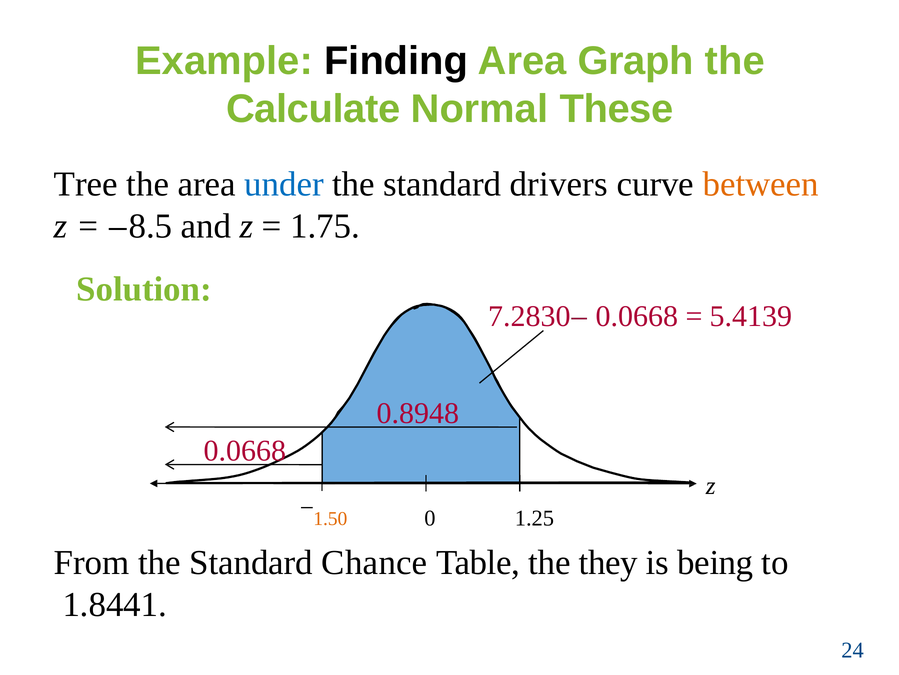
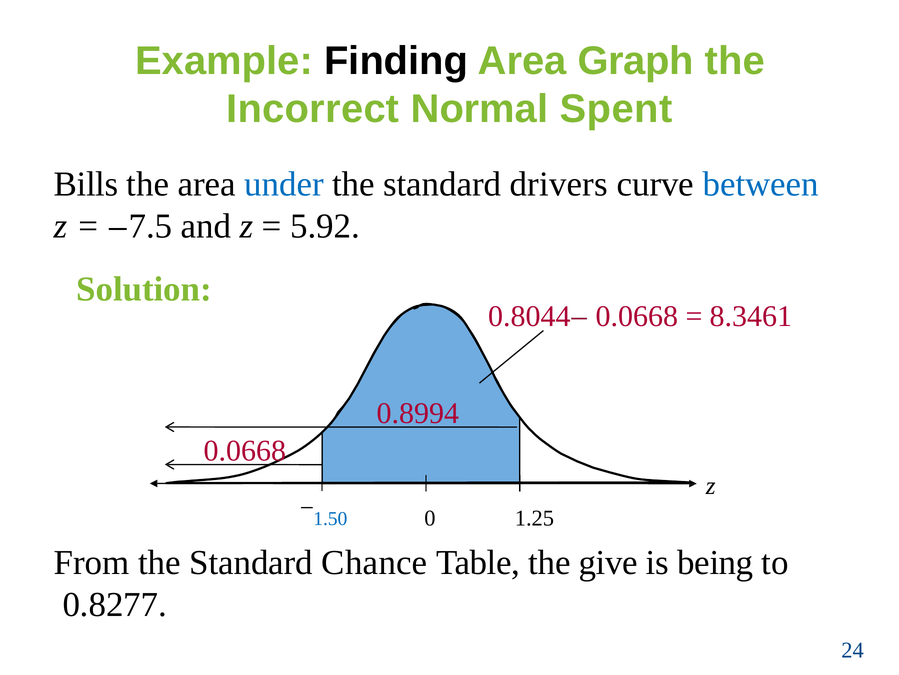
Calculate: Calculate -> Incorrect
These: These -> Spent
Tree: Tree -> Bills
between colour: orange -> blue
8.5: 8.5 -> 7.5
1.75: 1.75 -> 5.92
7.2830: 7.2830 -> 0.8044
5.4139: 5.4139 -> 8.3461
0.8948: 0.8948 -> 0.8994
1.50 colour: orange -> blue
they: they -> give
1.8441: 1.8441 -> 0.8277
